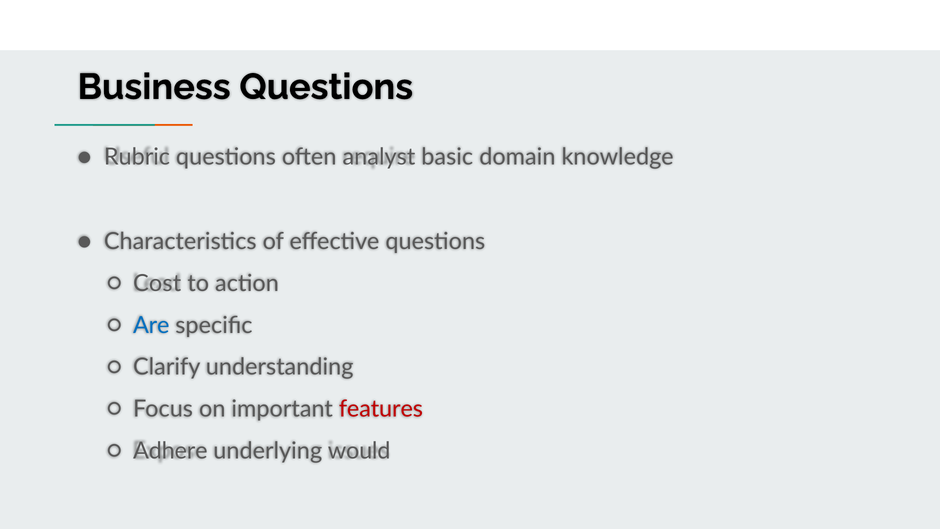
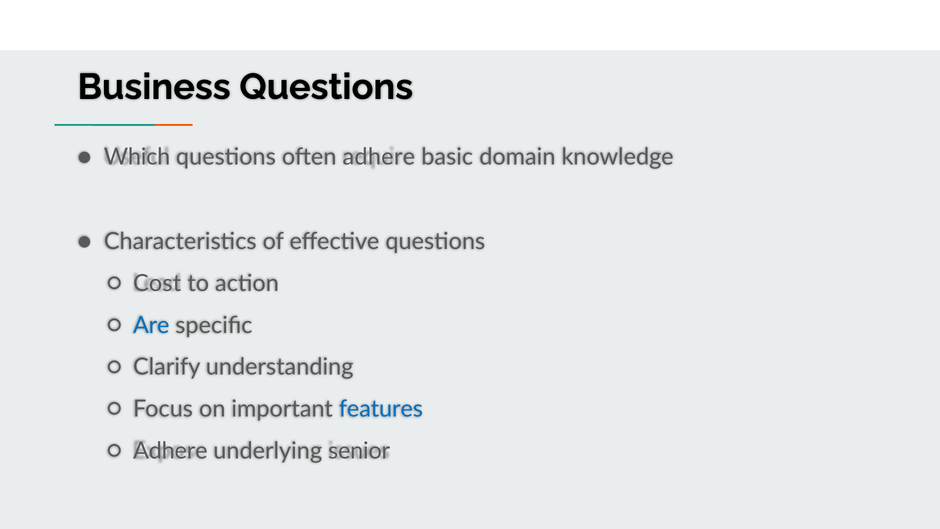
Rubric: Rubric -> Which
often analyst: analyst -> adhere
features colour: red -> blue
would: would -> senior
